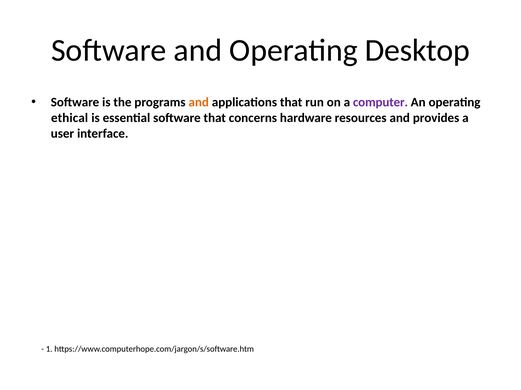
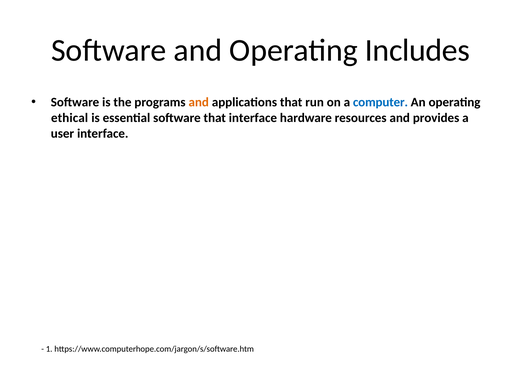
Desktop: Desktop -> Includes
computer colour: purple -> blue
that concerns: concerns -> interface
